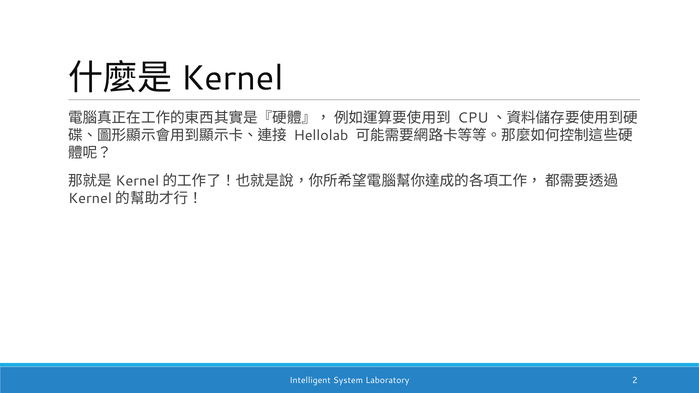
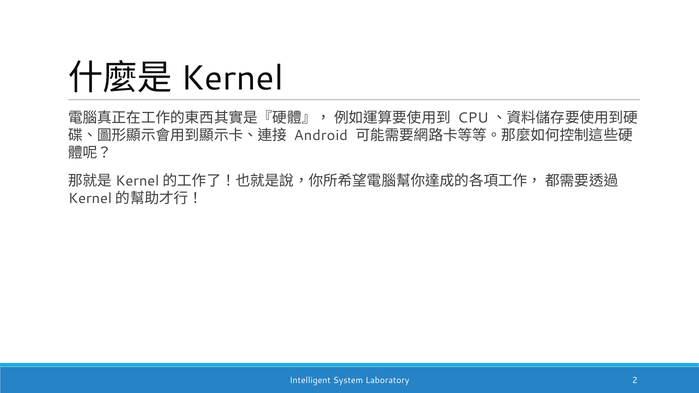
Hellolab: Hellolab -> Android
